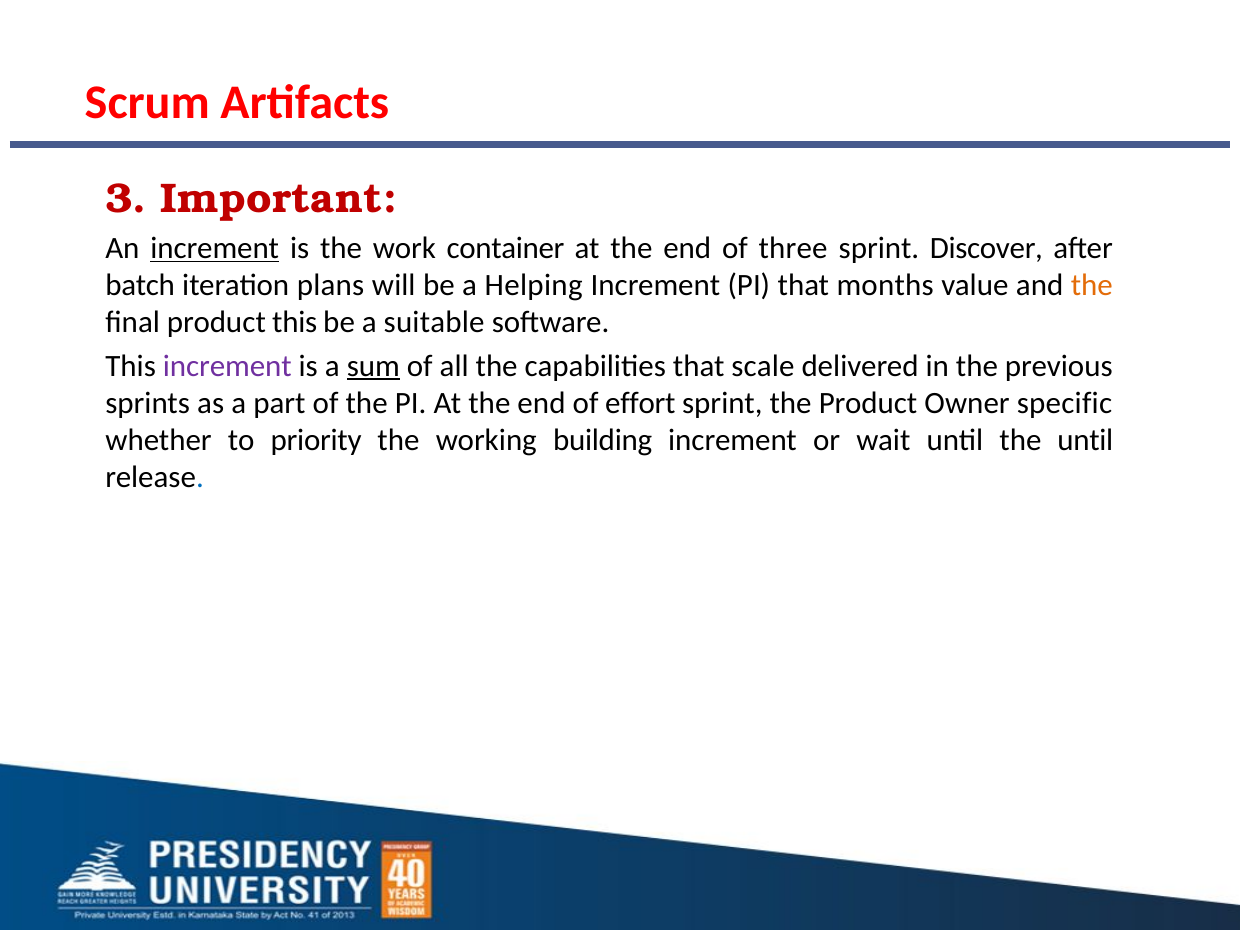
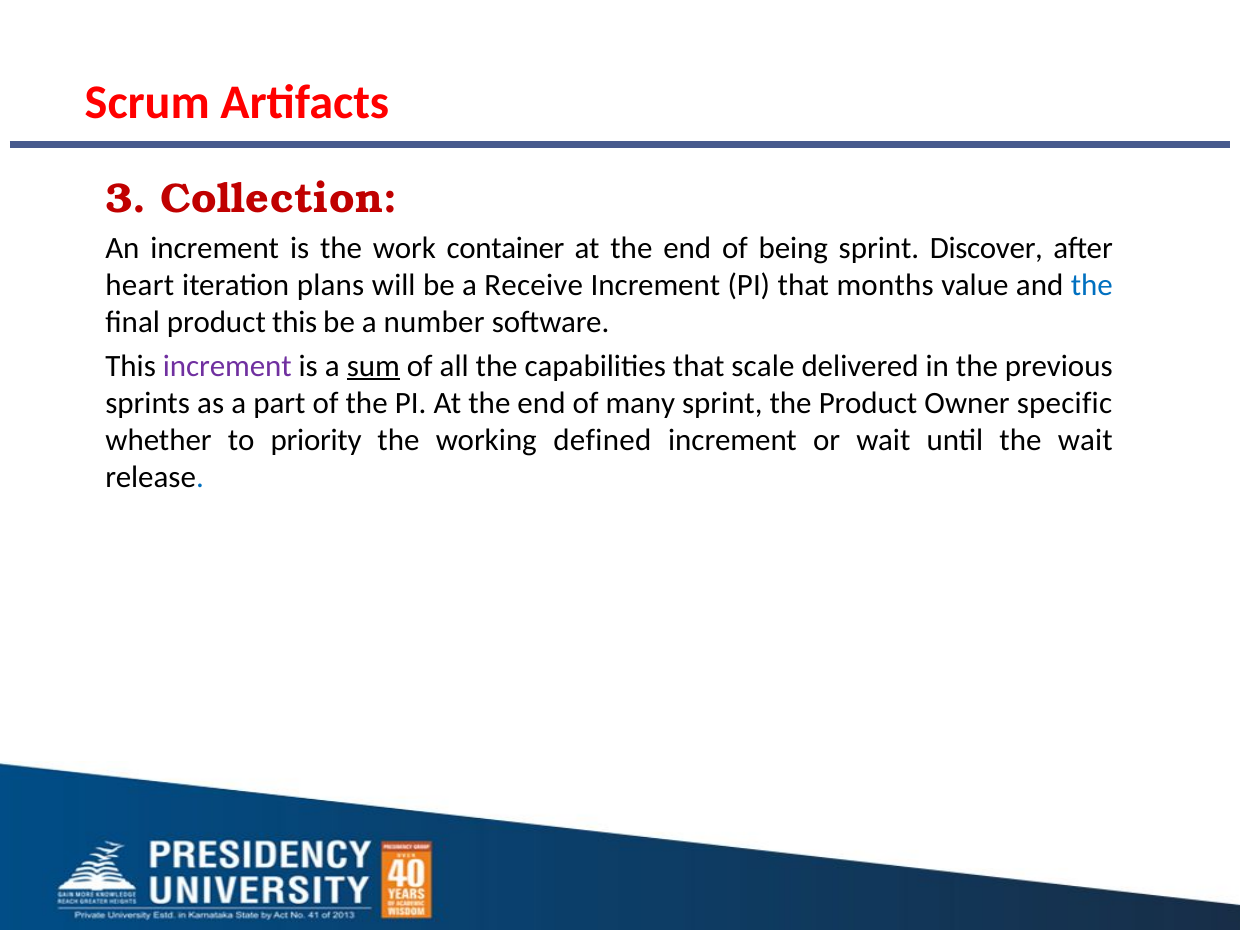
Important: Important -> Collection
increment at (215, 248) underline: present -> none
three: three -> being
batch: batch -> heart
Helping: Helping -> Receive
the at (1092, 285) colour: orange -> blue
suitable: suitable -> number
effort: effort -> many
building: building -> defined
the until: until -> wait
